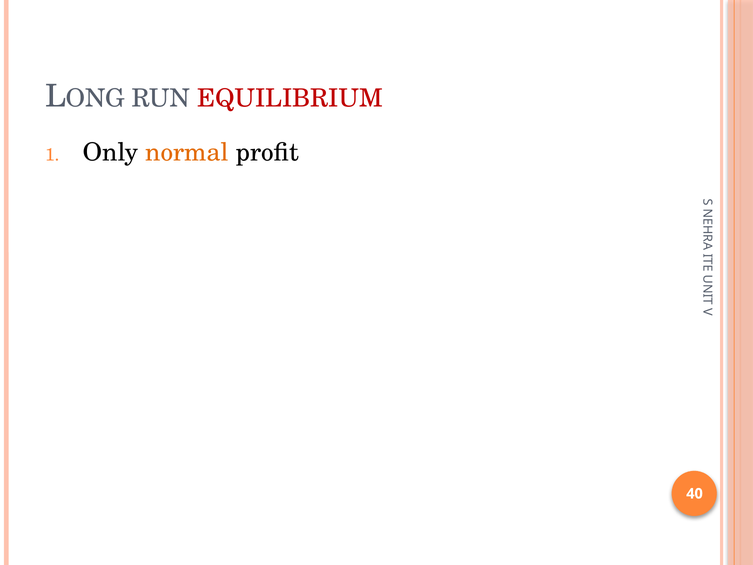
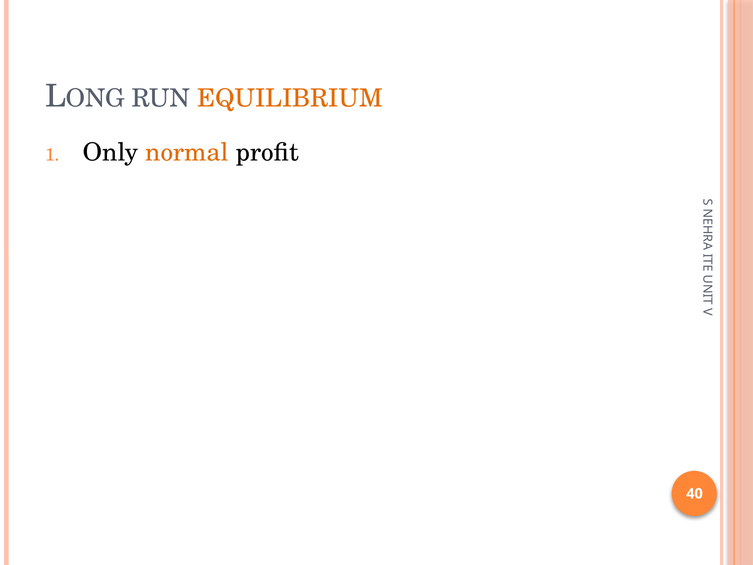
EQUILIBRIUM colour: red -> orange
